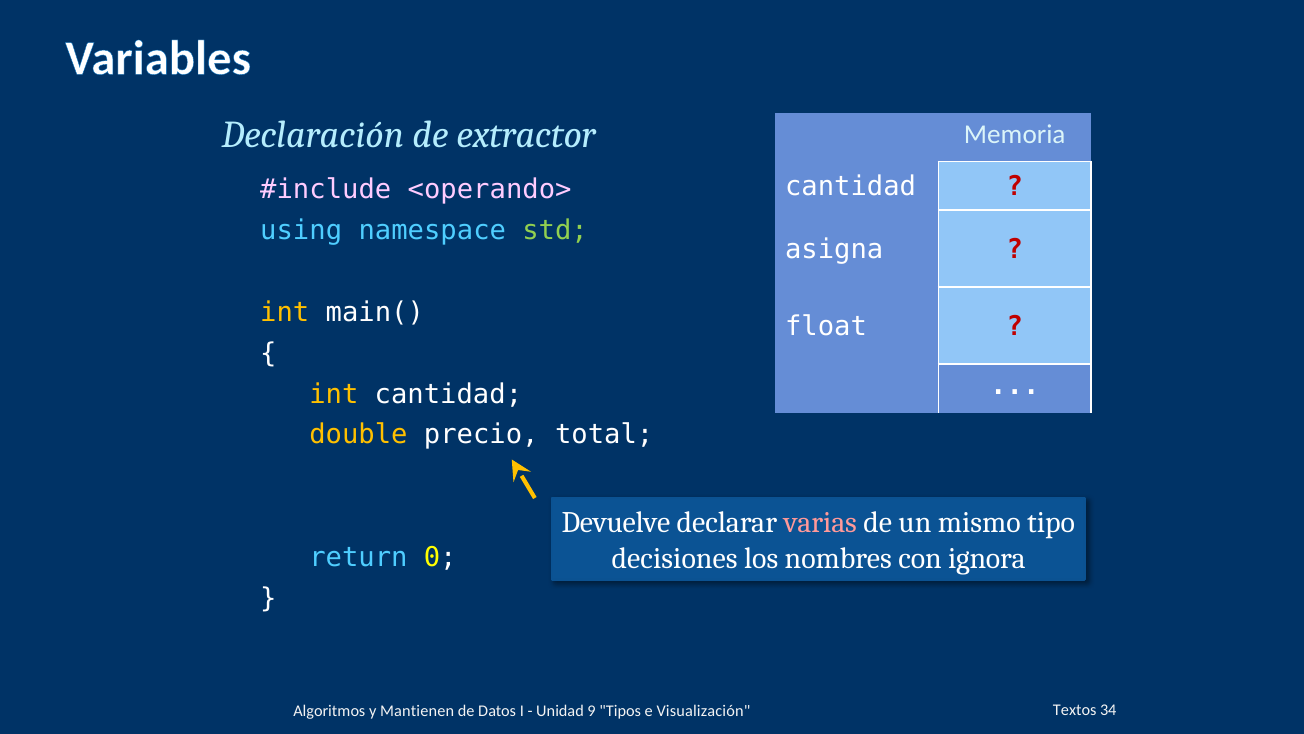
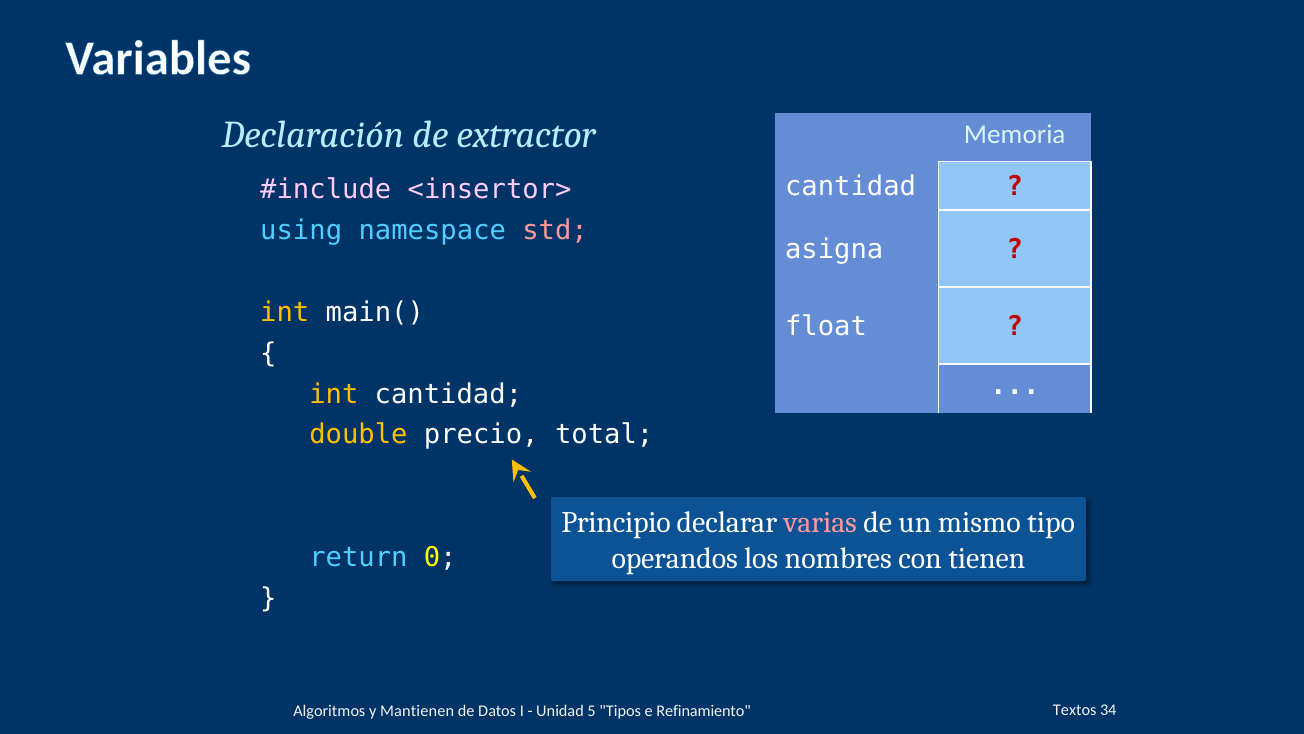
<operando>: <operando> -> <insertor>
std colour: light green -> pink
Devuelve: Devuelve -> Principio
decisiones: decisiones -> operandos
ignora: ignora -> tienen
9: 9 -> 5
Visualización: Visualización -> Refinamiento
